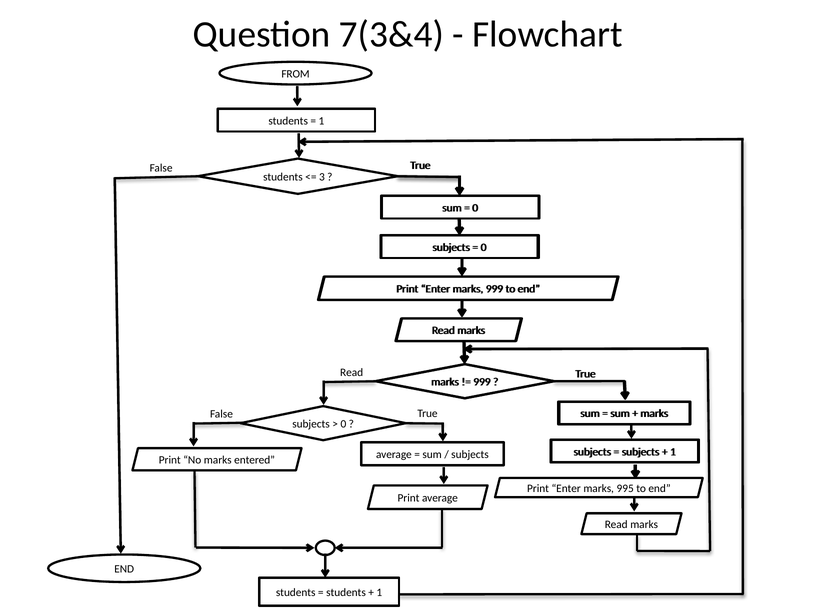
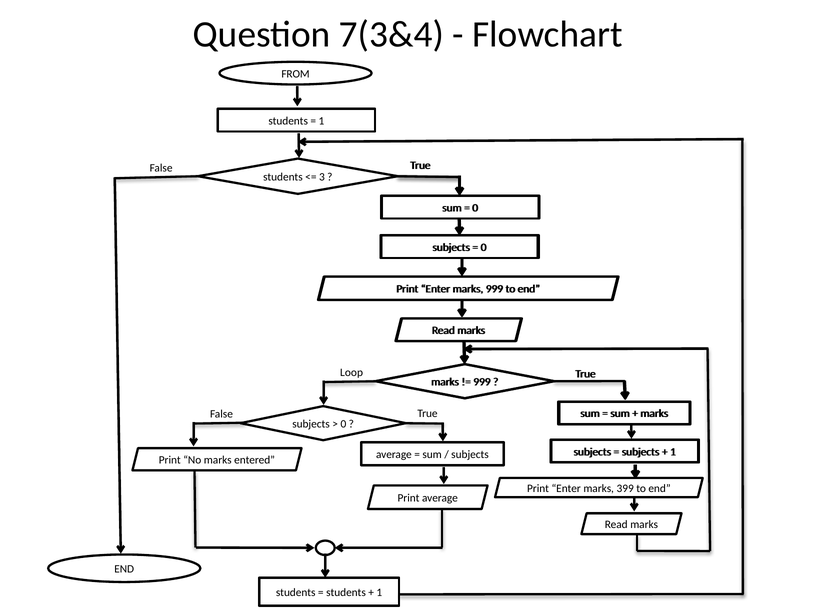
Read at (352, 372): Read -> Loop
995: 995 -> 399
